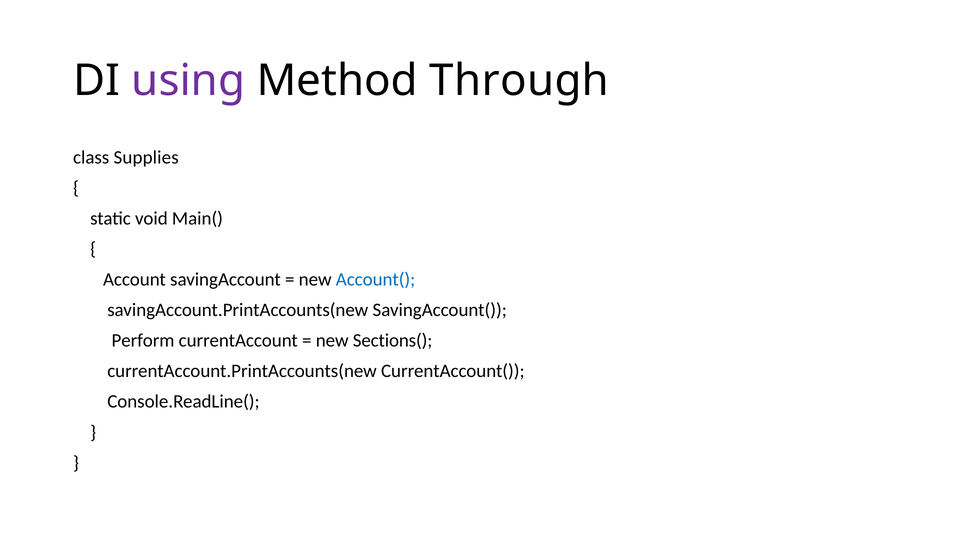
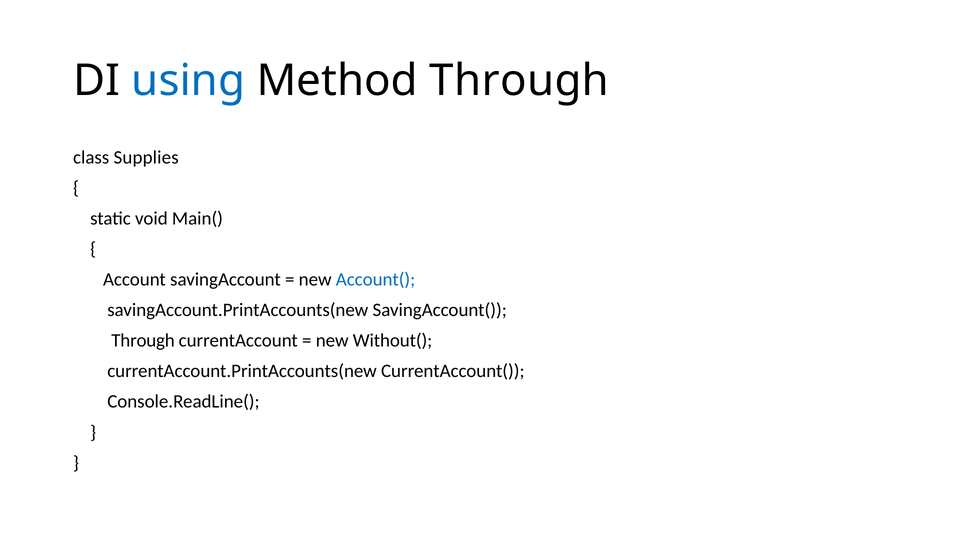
using colour: purple -> blue
Perform at (143, 340): Perform -> Through
Sections(: Sections( -> Without(
